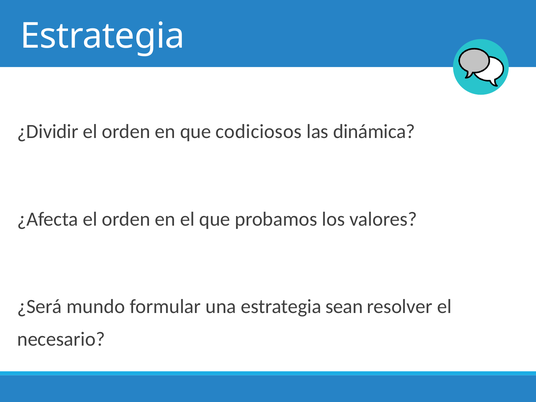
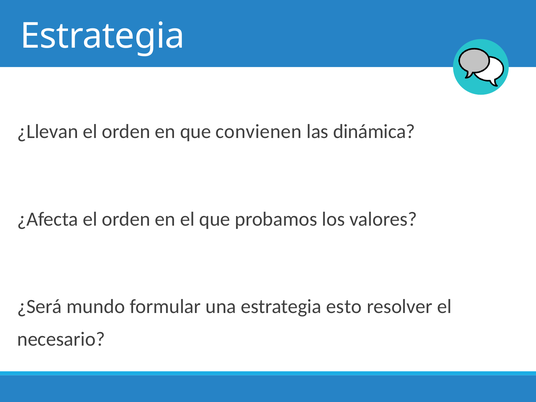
¿Dividir: ¿Dividir -> ¿Llevan
codiciosos: codiciosos -> convienen
sean: sean -> esto
